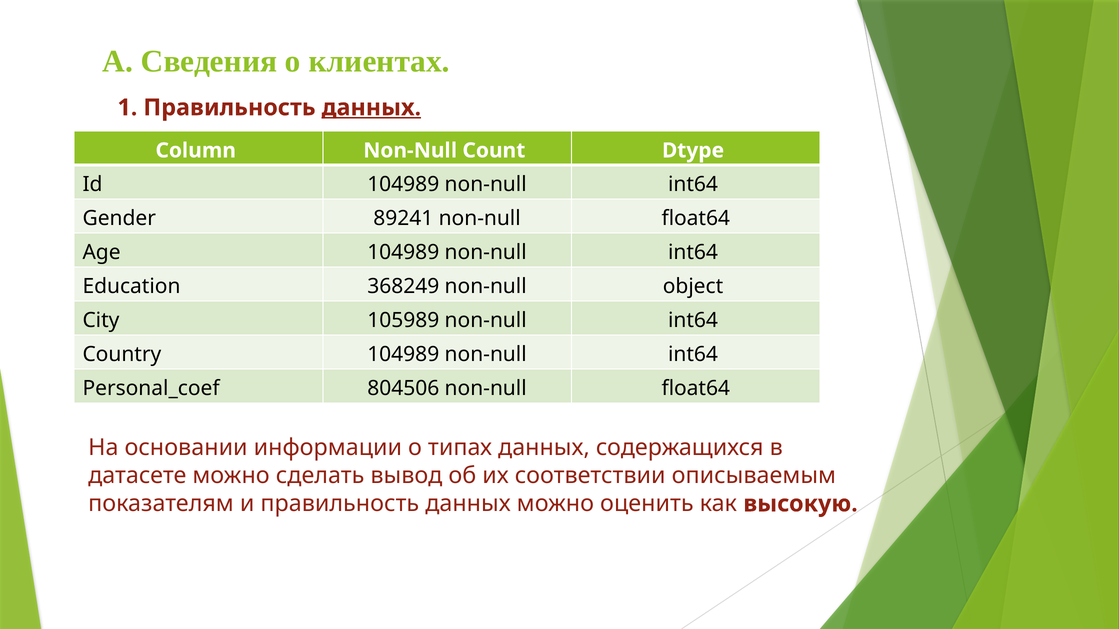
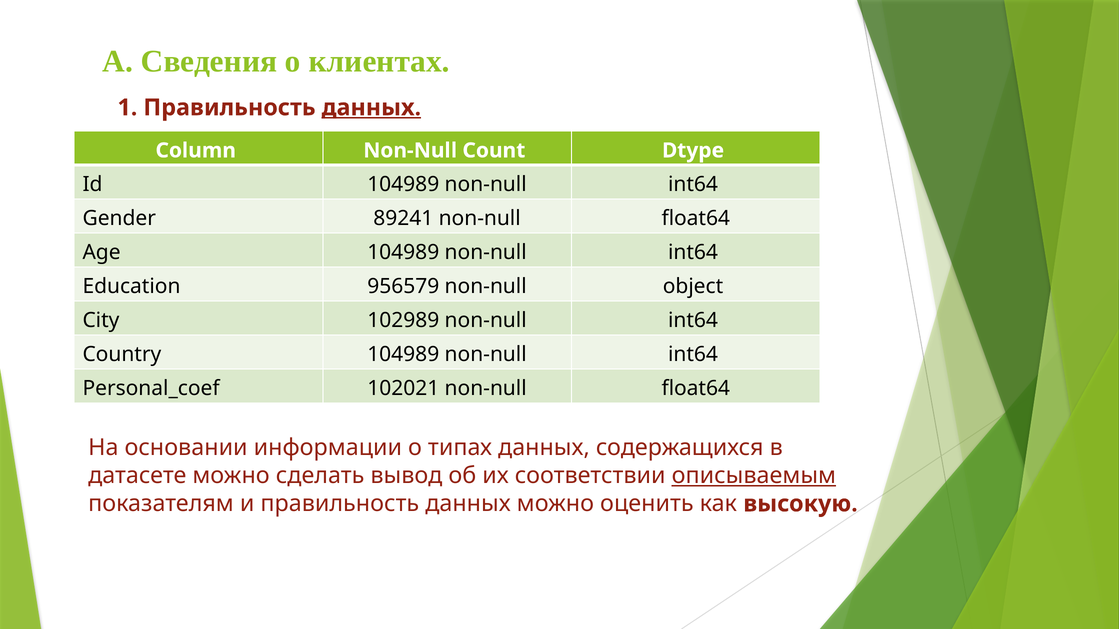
368249: 368249 -> 956579
105989: 105989 -> 102989
804506: 804506 -> 102021
описываемым underline: none -> present
